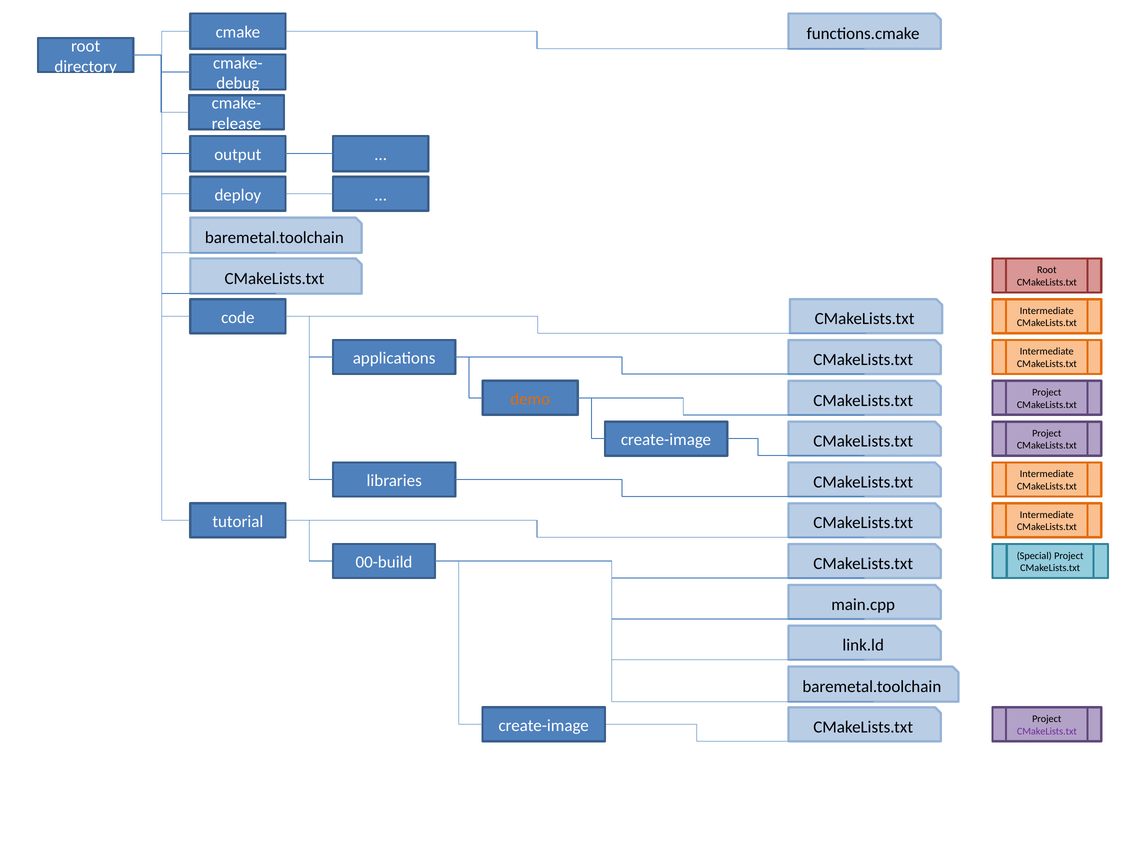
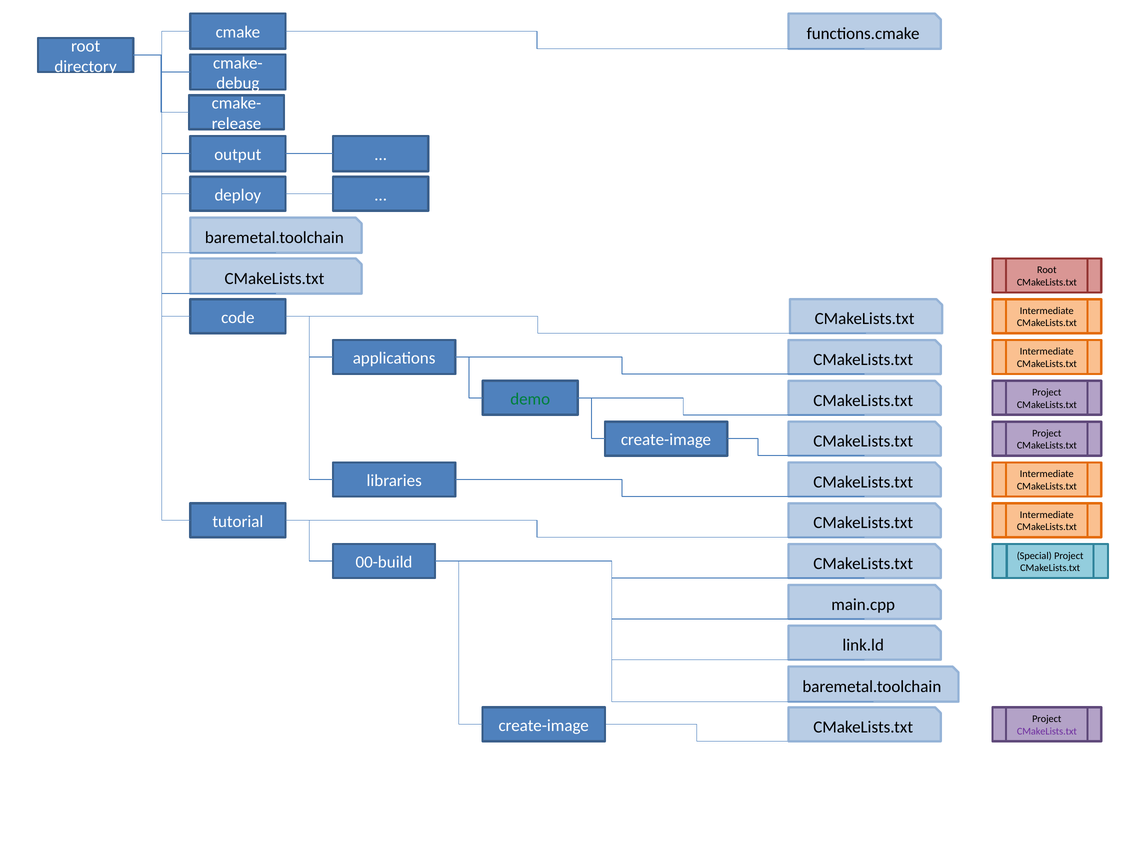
demo colour: orange -> green
